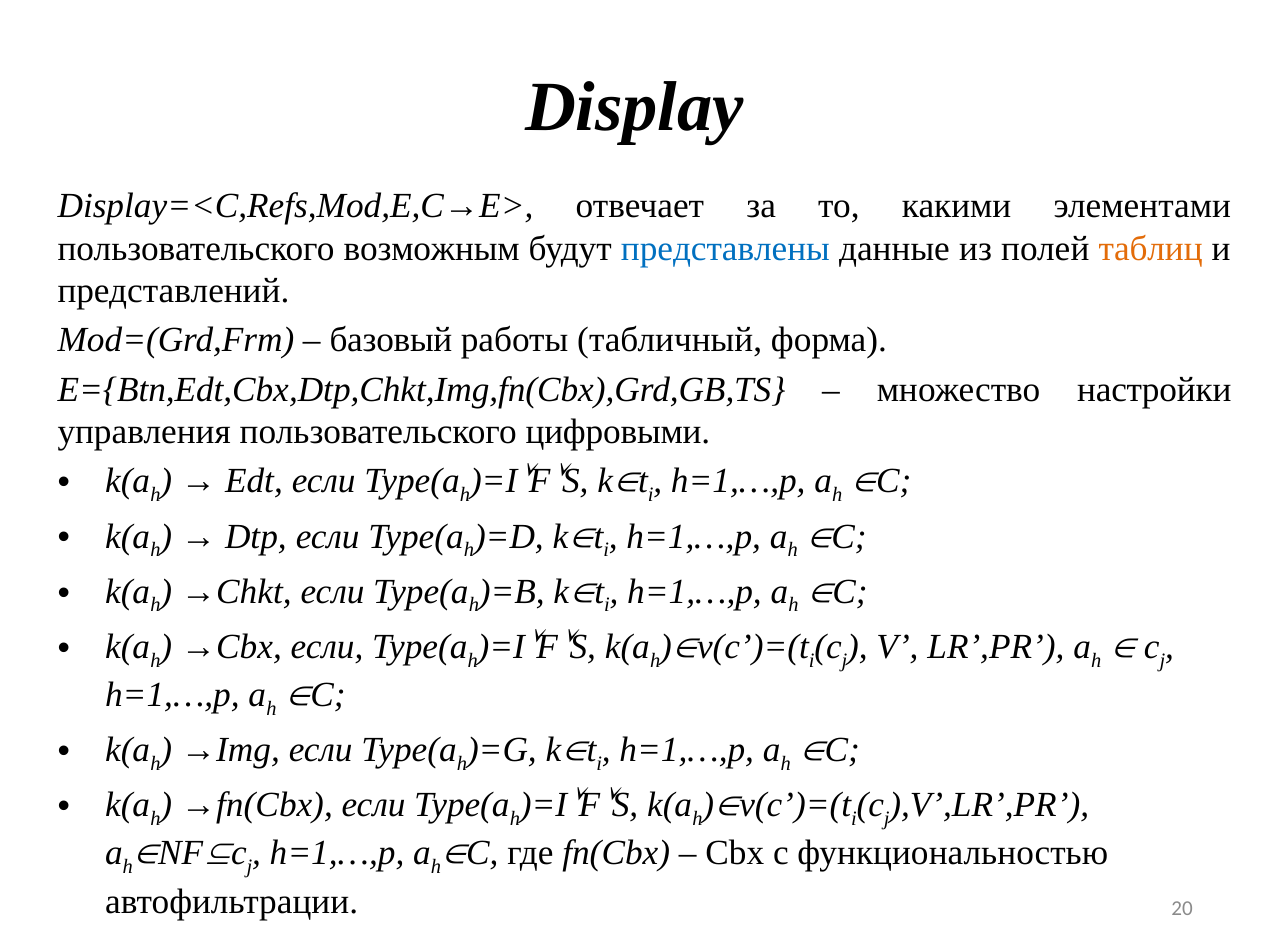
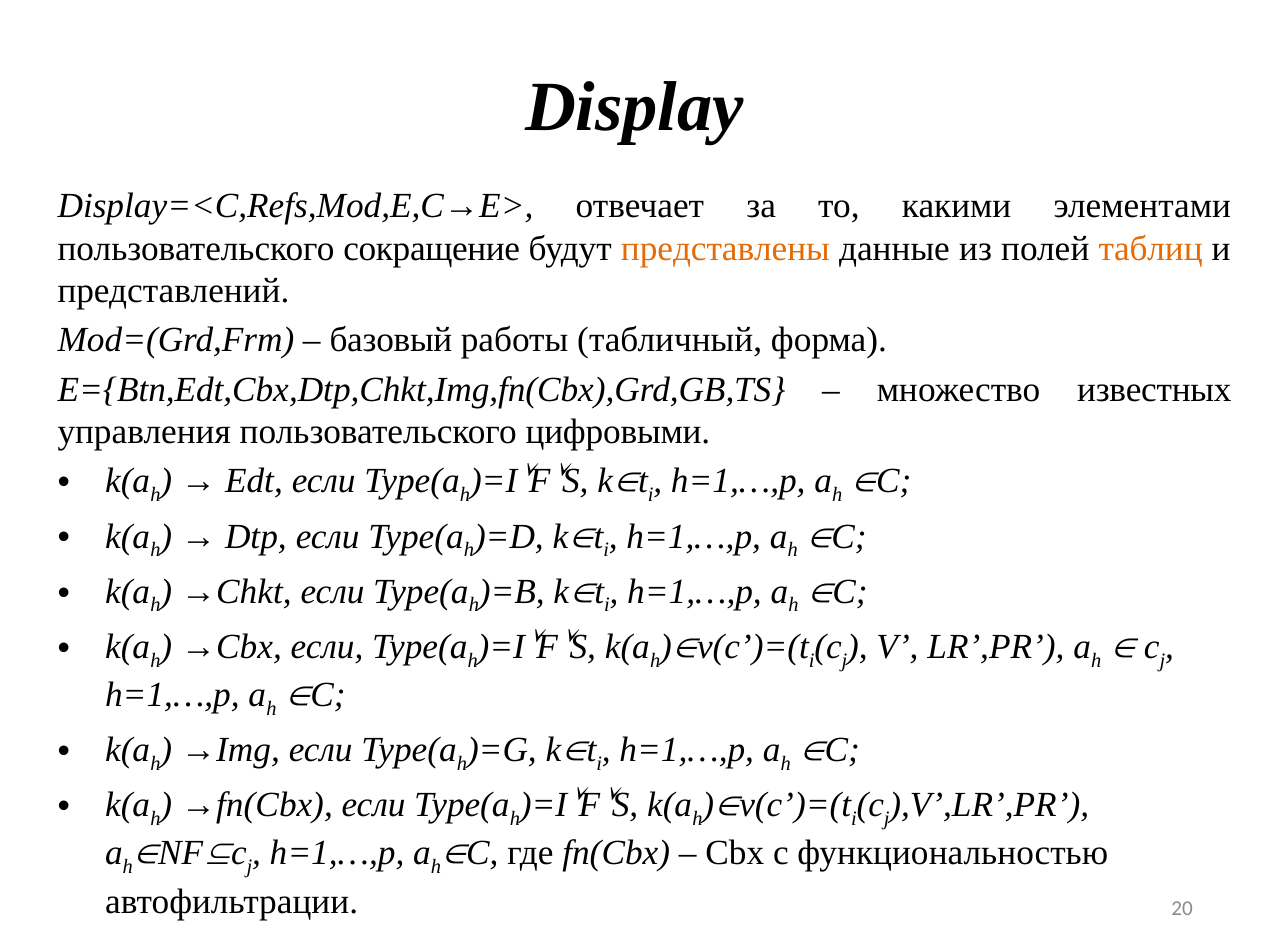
возможным: возможным -> сокращение
представлены colour: blue -> orange
настройки: настройки -> известных
